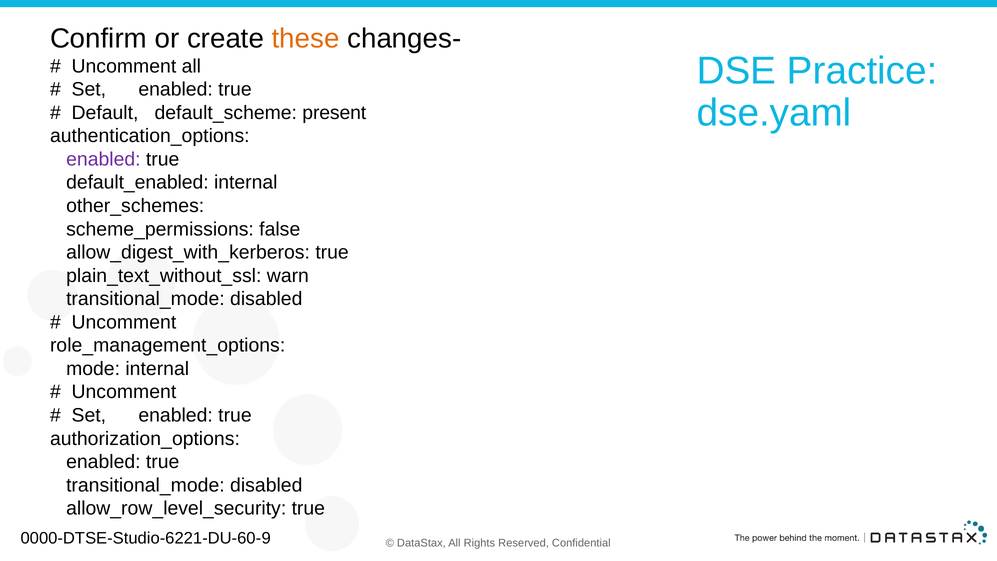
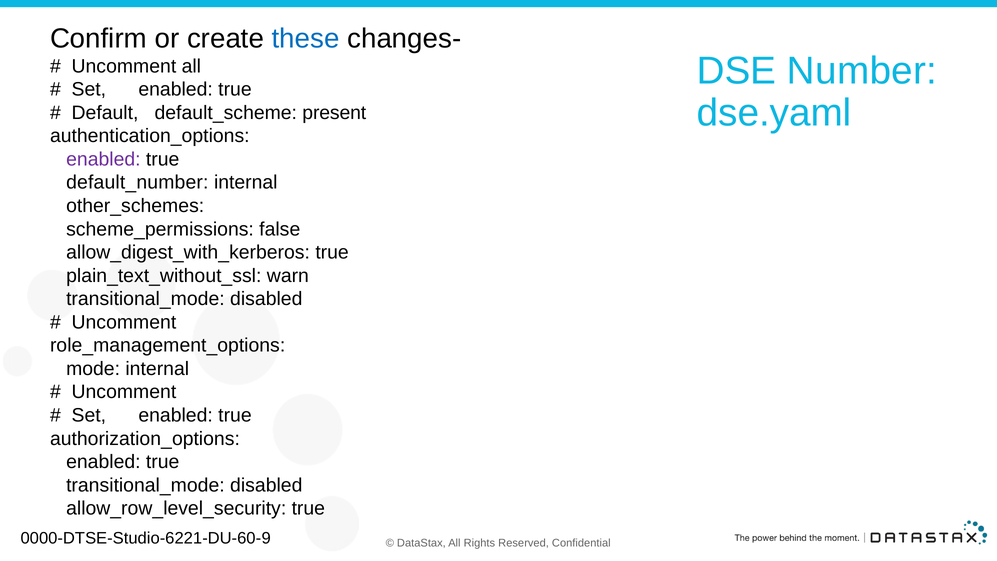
these colour: orange -> blue
Practice: Practice -> Number
default_enabled: default_enabled -> default_number
